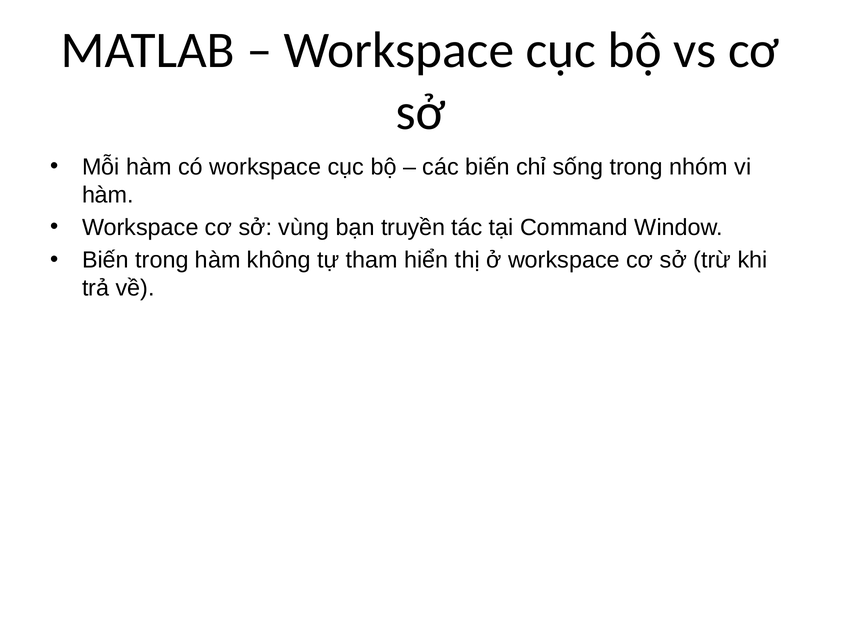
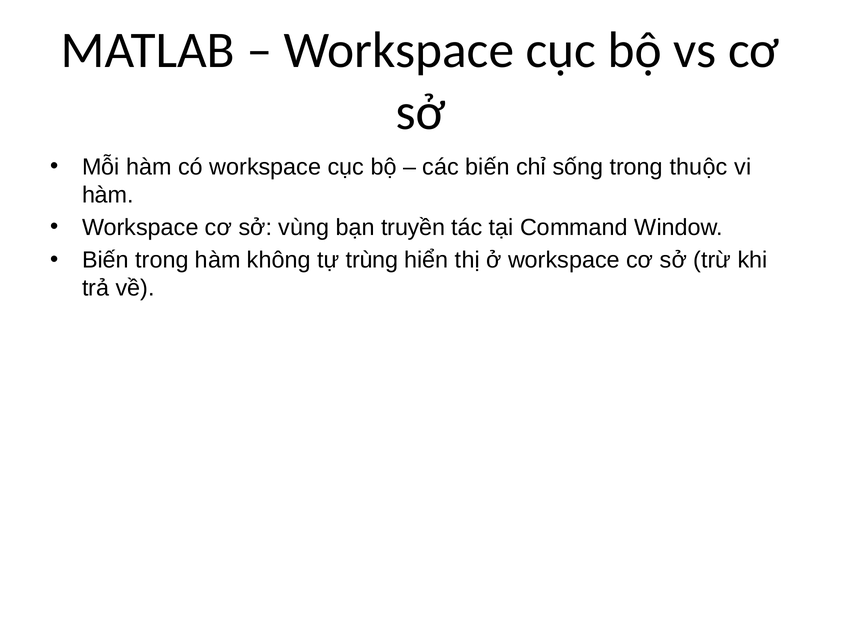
nhóm: nhóm -> thuộc
tham: tham -> trùng
